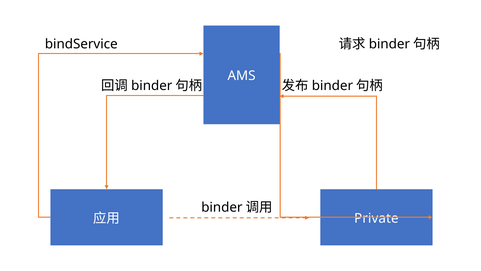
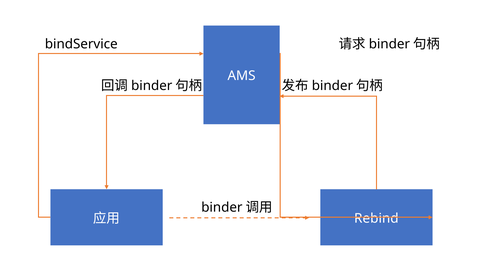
Private: Private -> Rebind
